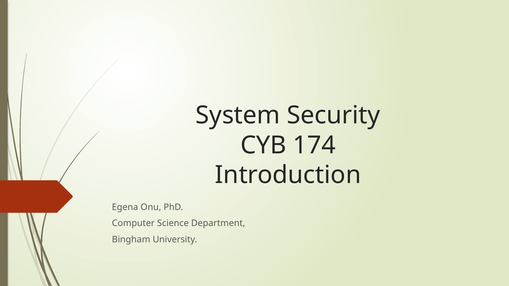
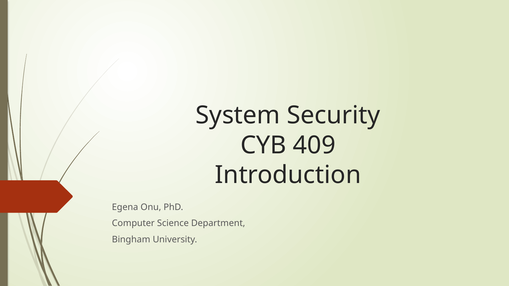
174: 174 -> 409
